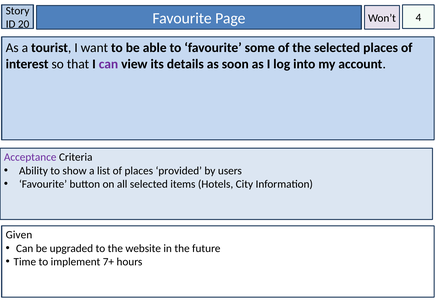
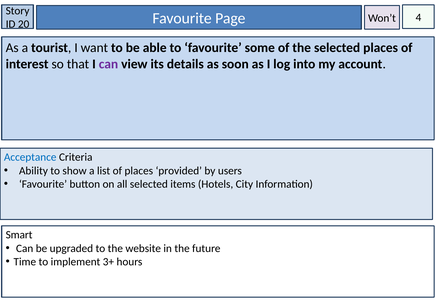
Acceptance colour: purple -> blue
Given: Given -> Smart
7+: 7+ -> 3+
